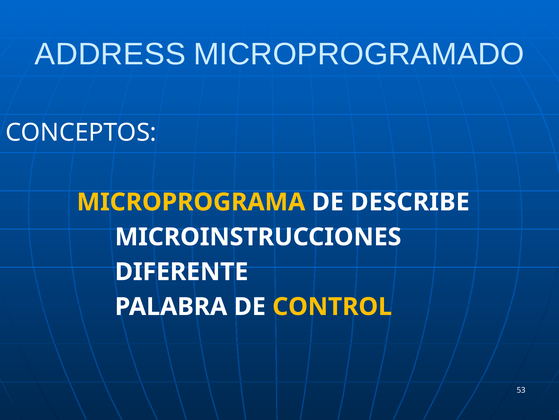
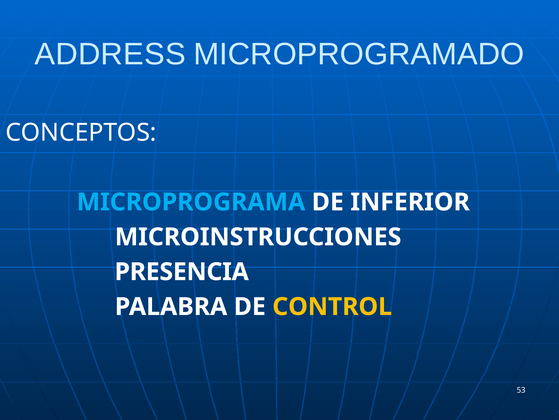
MICROPROGRAMA colour: yellow -> light blue
DESCRIBE: DESCRIBE -> INFERIOR
DIFERENTE: DIFERENTE -> PRESENCIA
